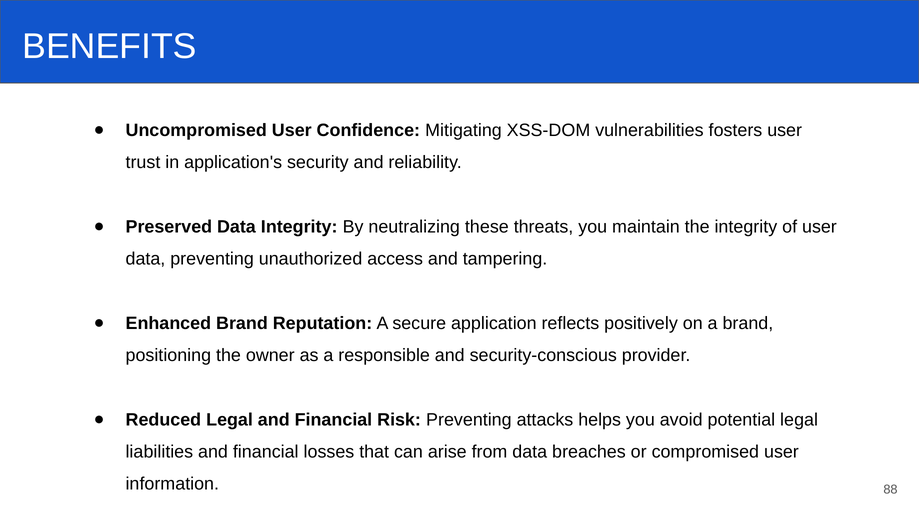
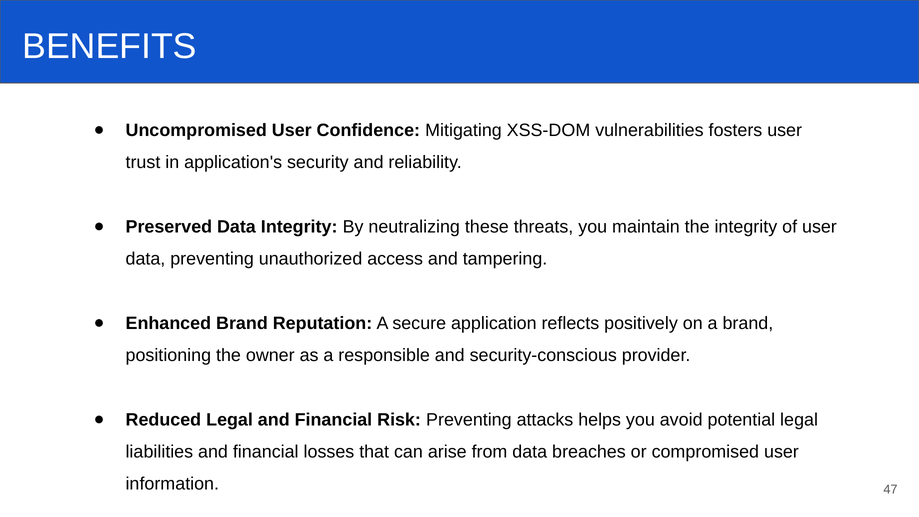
88: 88 -> 47
